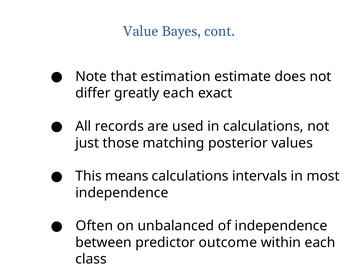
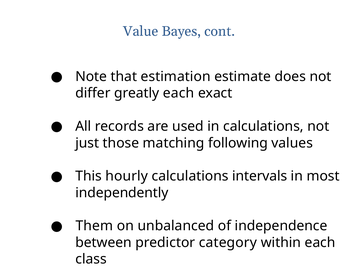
posterior: posterior -> following
means: means -> hourly
independence at (122, 193): independence -> independently
Often: Often -> Them
outcome: outcome -> category
